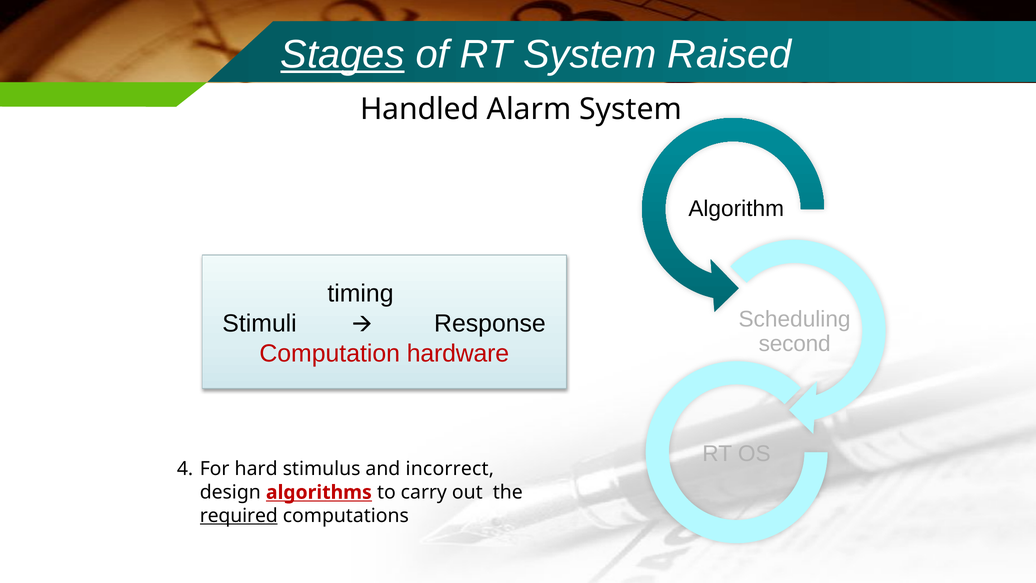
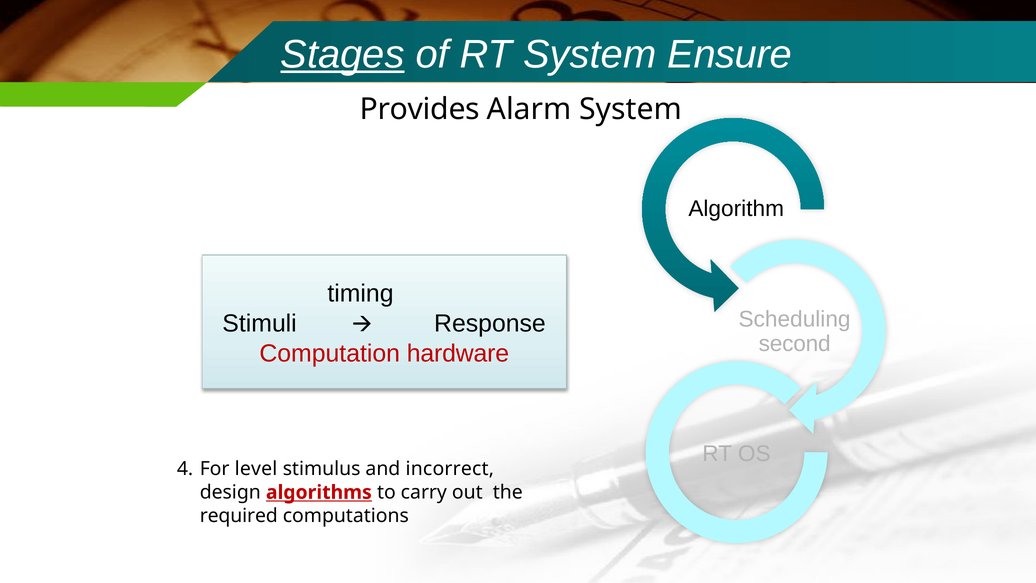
Raised: Raised -> Ensure
Handled: Handled -> Provides
hard: hard -> level
required underline: present -> none
